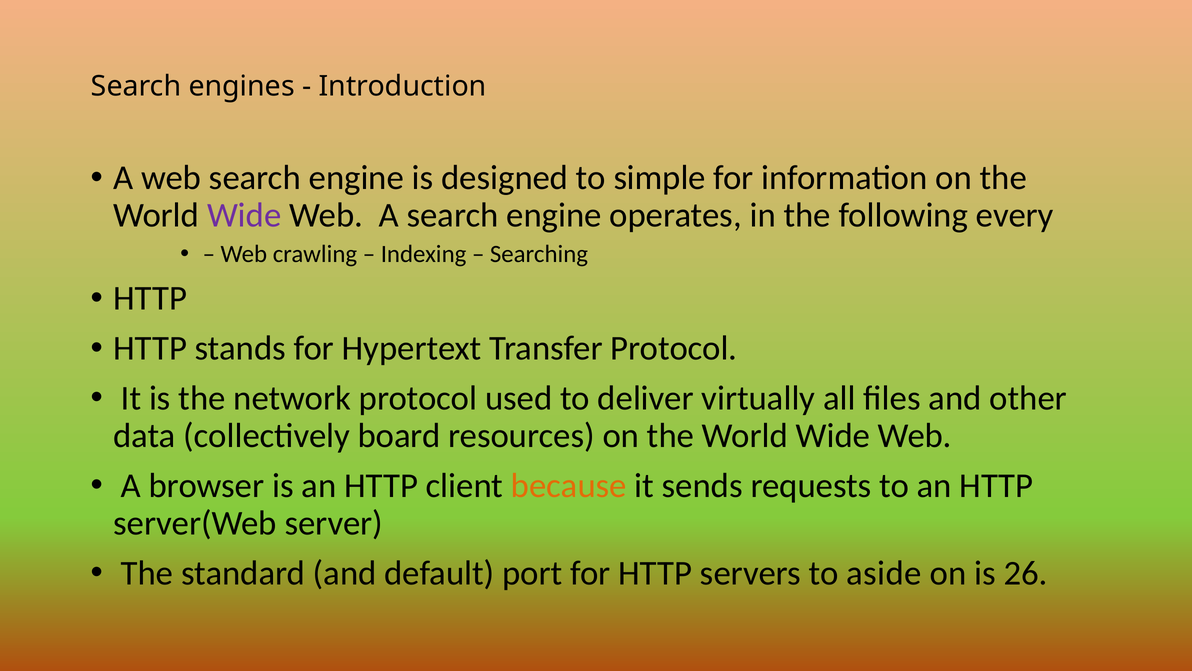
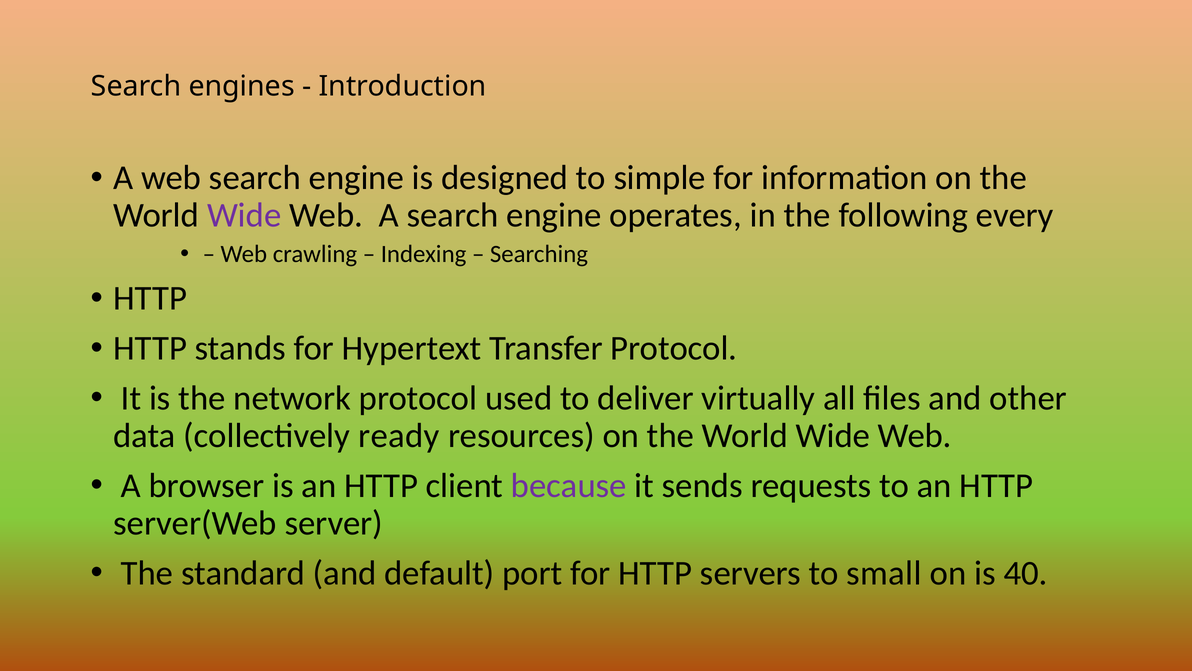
board: board -> ready
because colour: orange -> purple
aside: aside -> small
26: 26 -> 40
